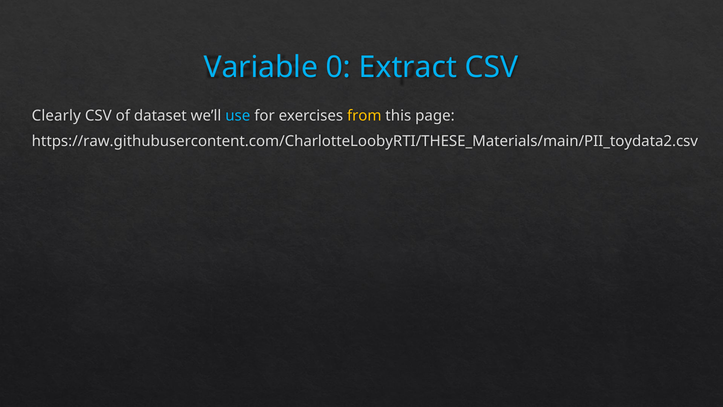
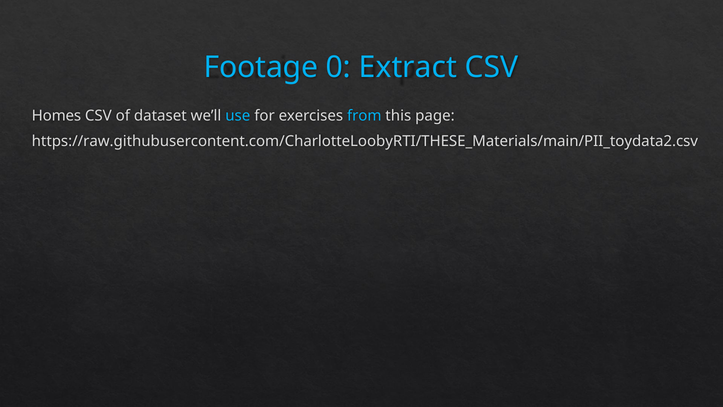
Variable: Variable -> Footage
Clearly: Clearly -> Homes
from colour: yellow -> light blue
